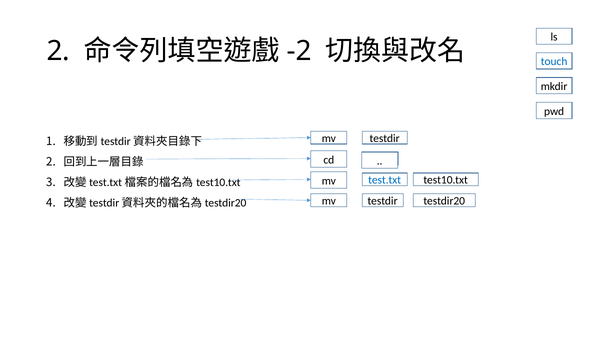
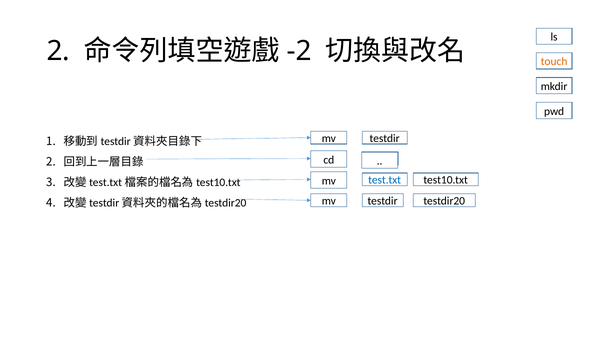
touch colour: blue -> orange
